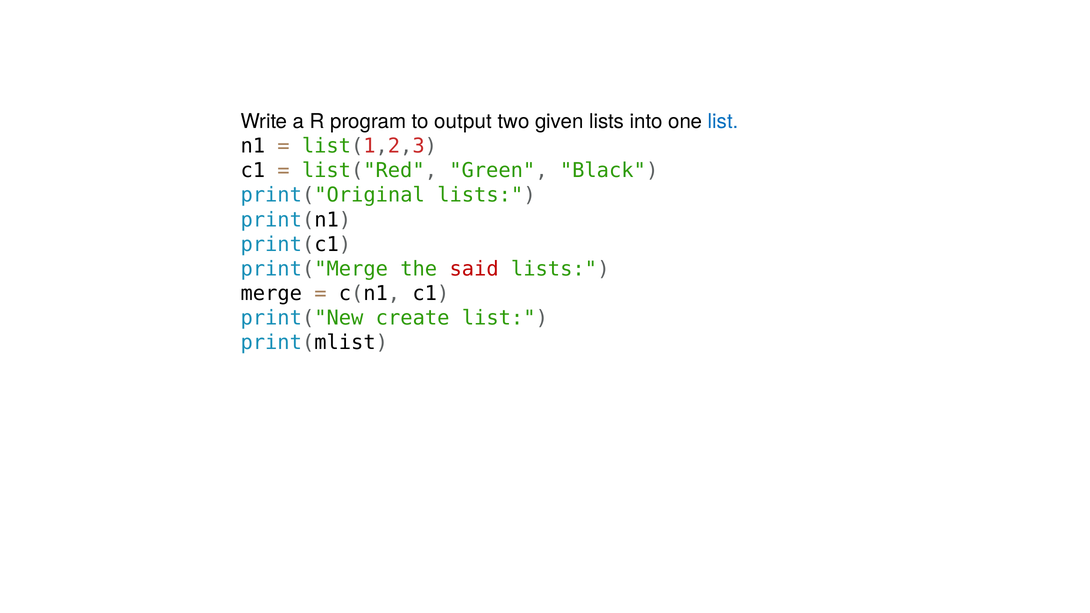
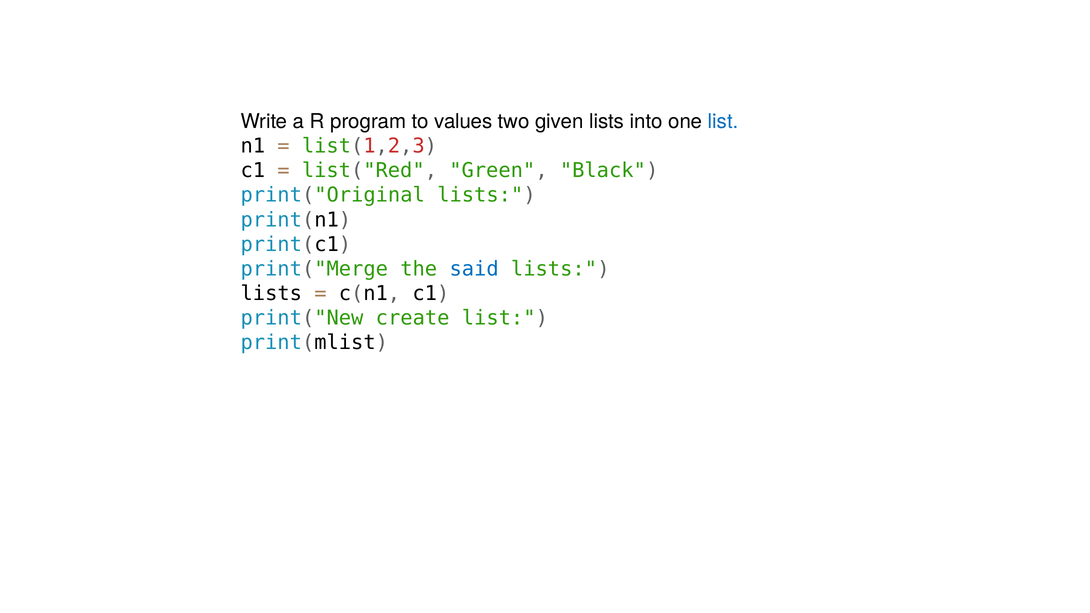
output: output -> values
said colour: red -> blue
merge at (271, 293): merge -> lists
